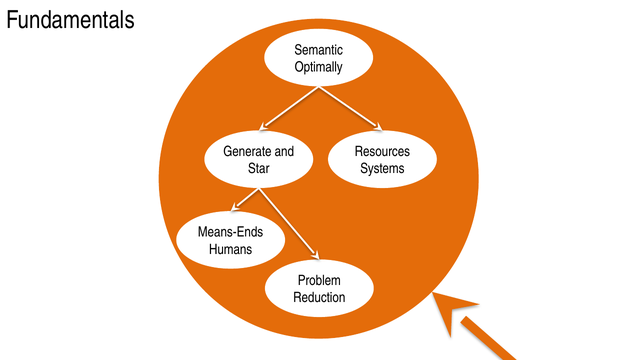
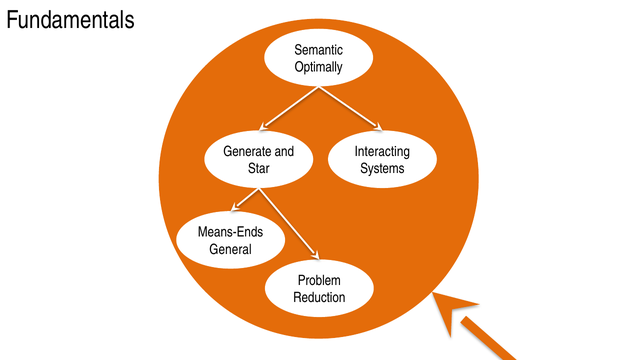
Resources: Resources -> Interacting
Humans: Humans -> General
